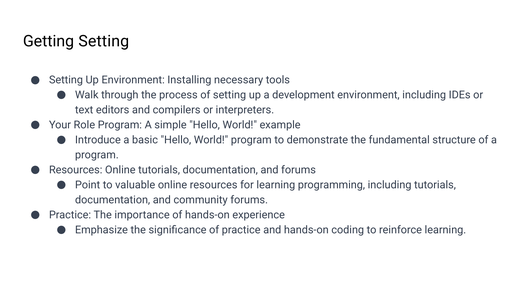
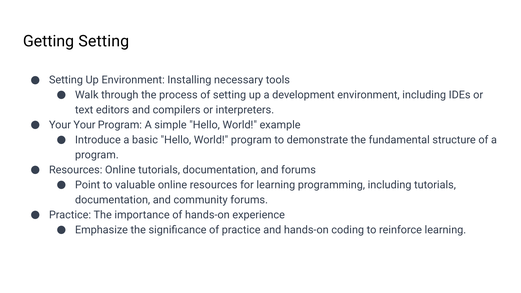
Your Role: Role -> Your
